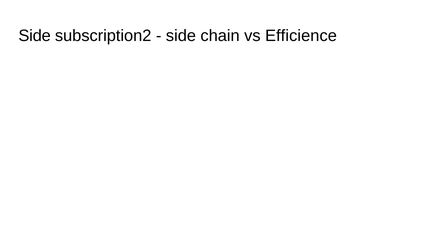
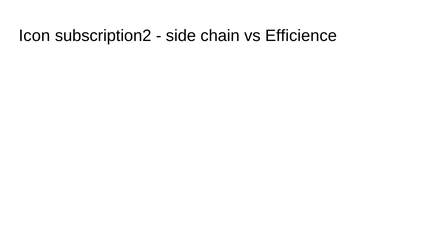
Side at (35, 36): Side -> Icon
